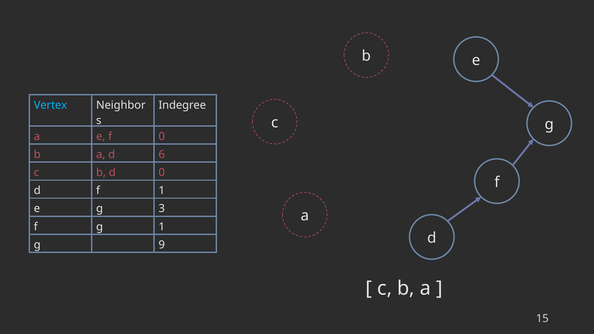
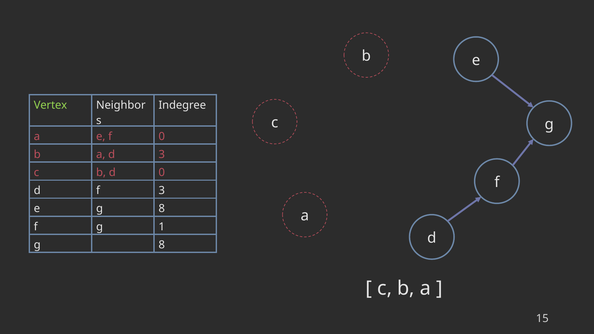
Vertex colour: light blue -> light green
d 6: 6 -> 3
f 1: 1 -> 3
e g 3: 3 -> 8
9 at (162, 245): 9 -> 8
